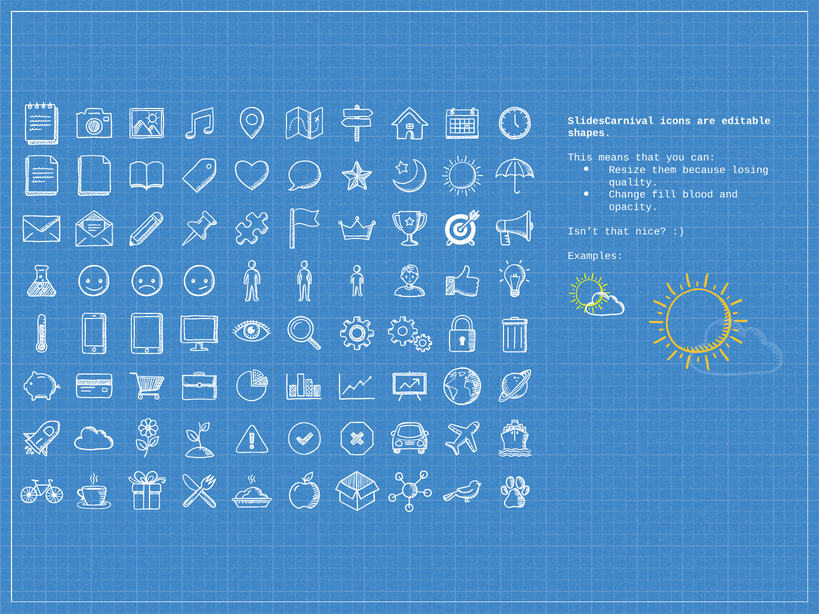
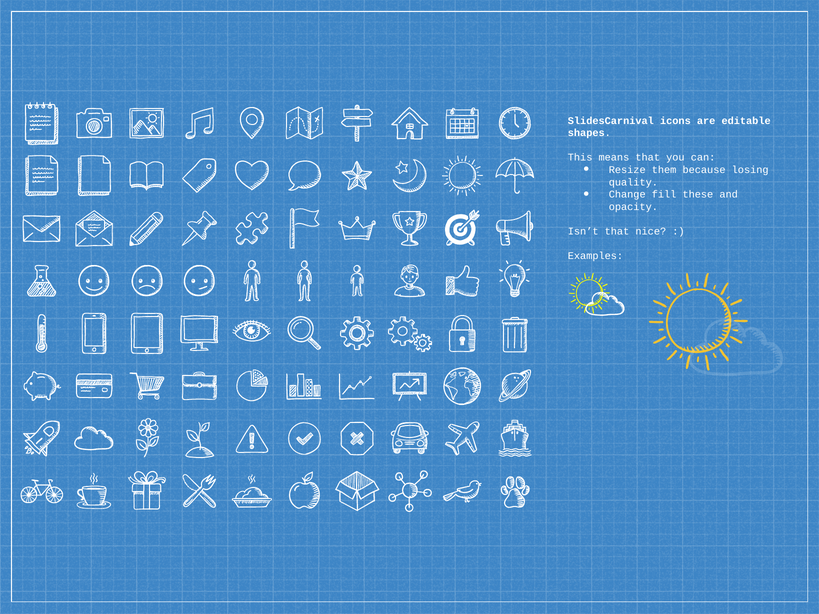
blood: blood -> these
